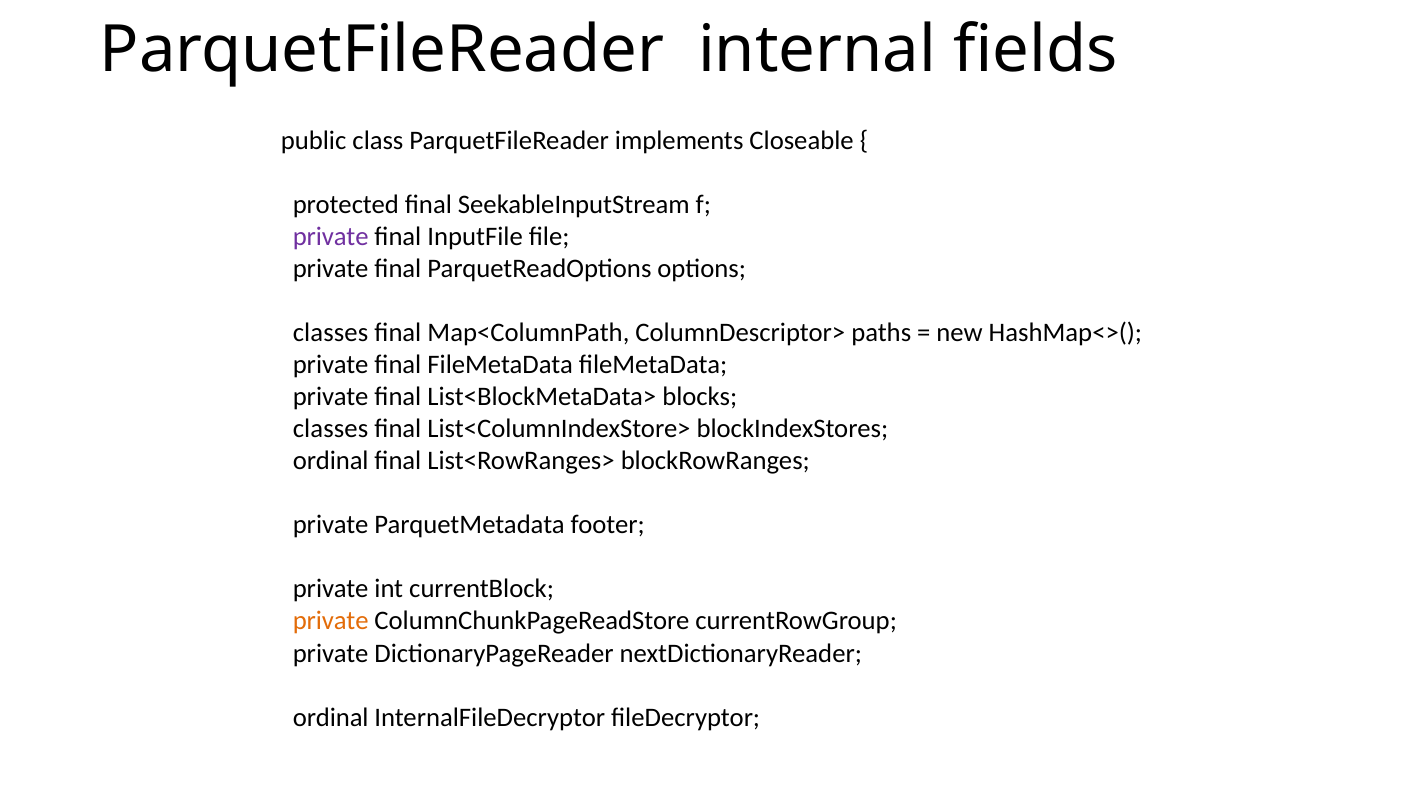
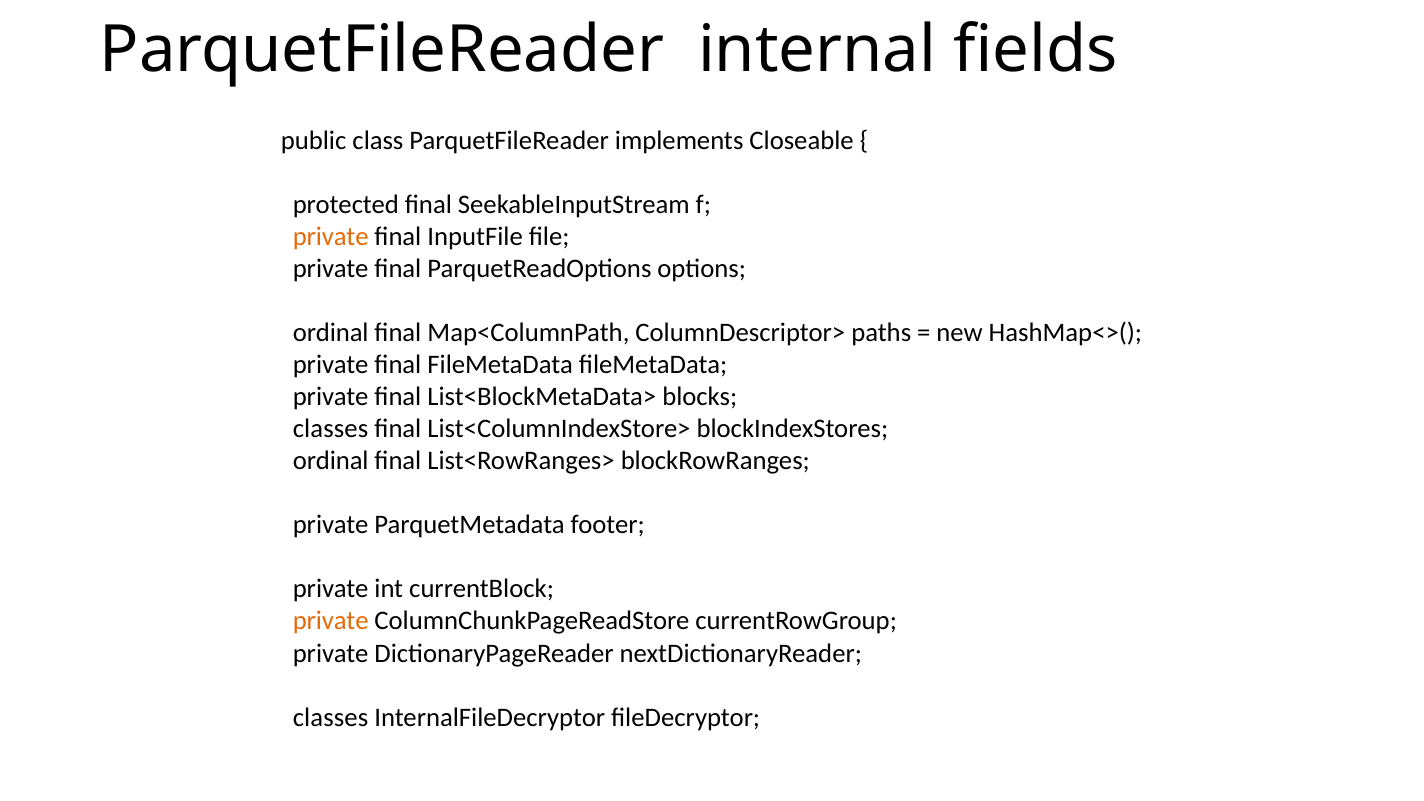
private at (331, 237) colour: purple -> orange
classes at (331, 333): classes -> ordinal
ordinal at (331, 717): ordinal -> classes
